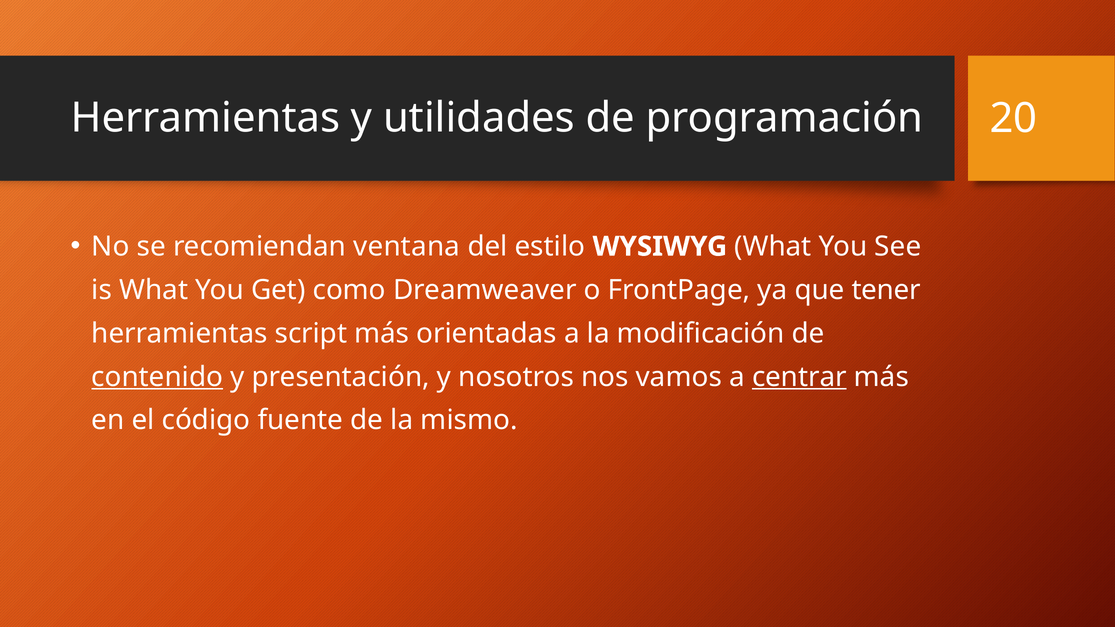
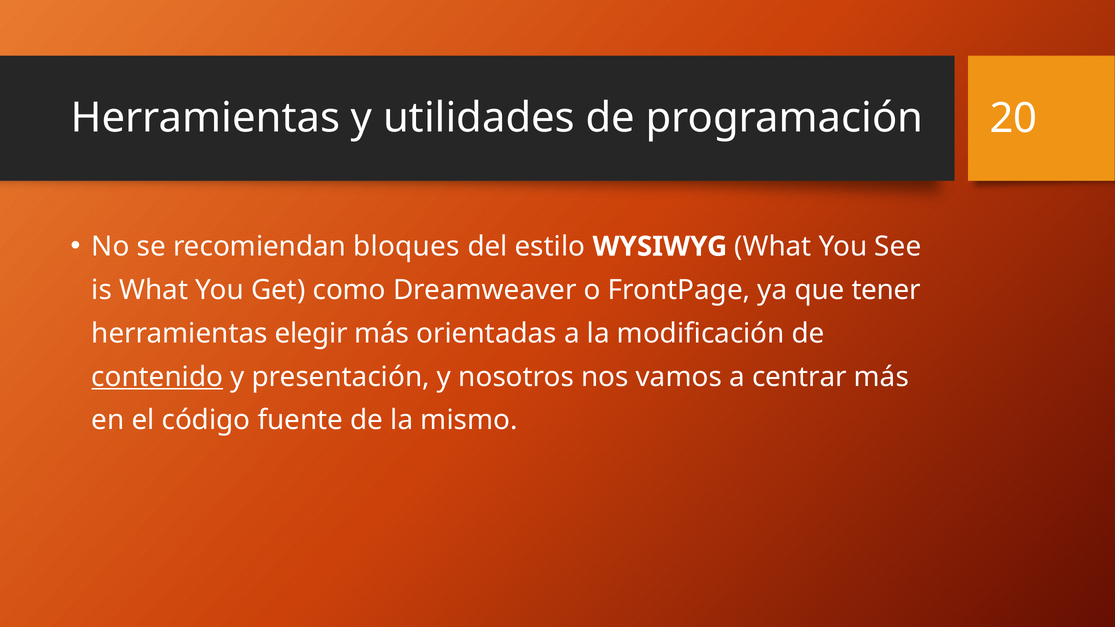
ventana: ventana -> bloques
script: script -> elegir
centrar underline: present -> none
